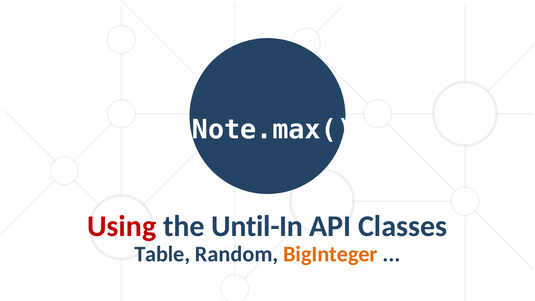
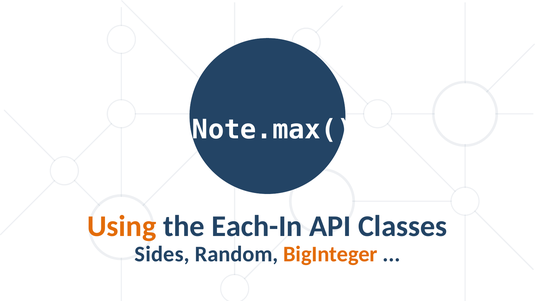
Using colour: red -> orange
Until-In: Until-In -> Each-In
Table: Table -> Sides
